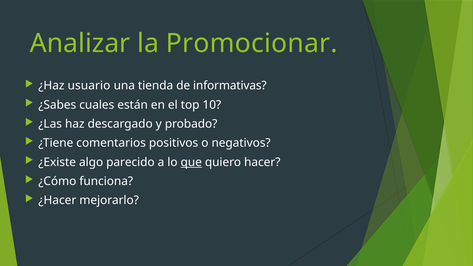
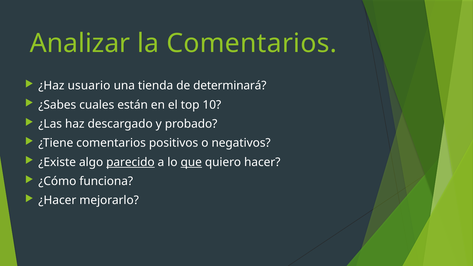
la Promocionar: Promocionar -> Comentarios
informativas: informativas -> determinará
parecido underline: none -> present
